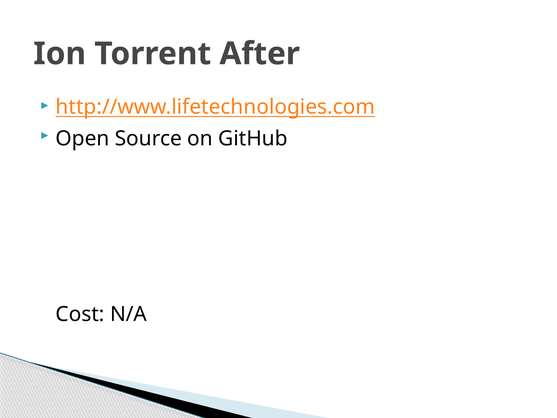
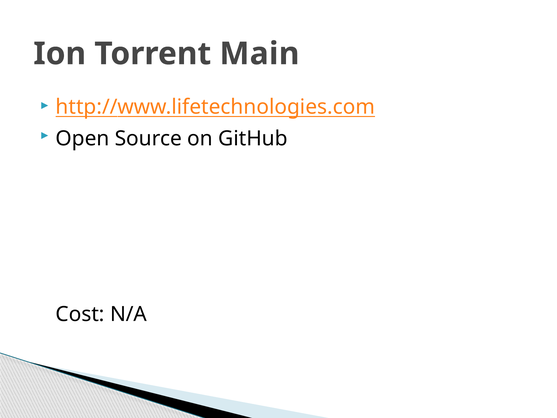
After: After -> Main
